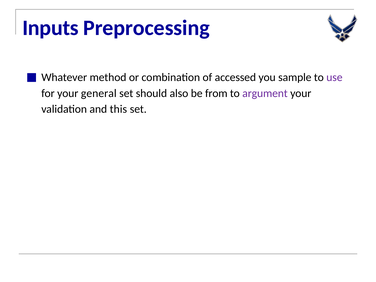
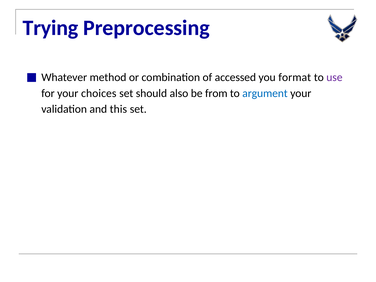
Inputs: Inputs -> Trying
sample: sample -> format
general: general -> choices
argument colour: purple -> blue
